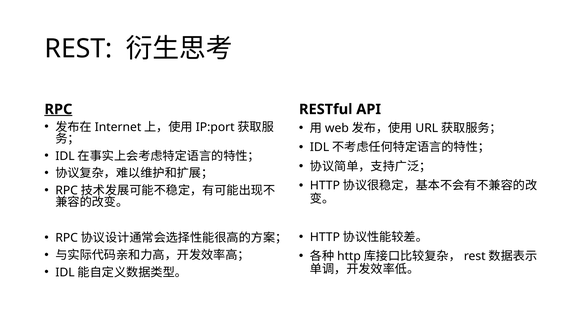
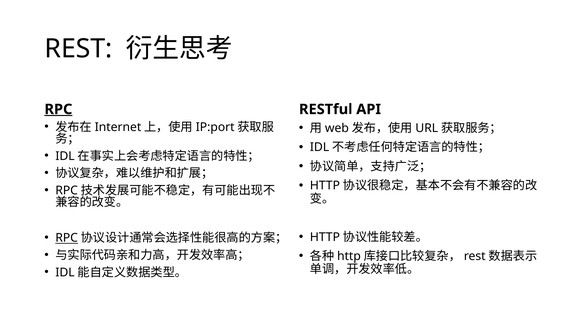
RPC at (67, 238) underline: none -> present
